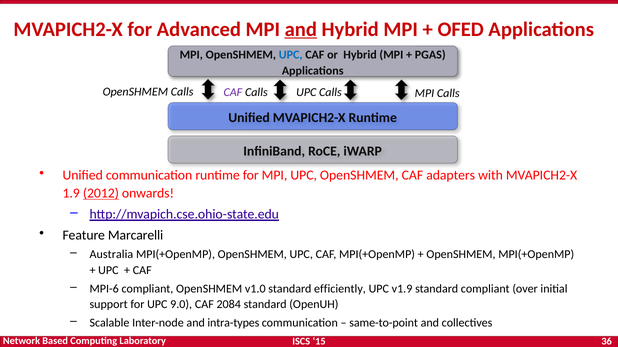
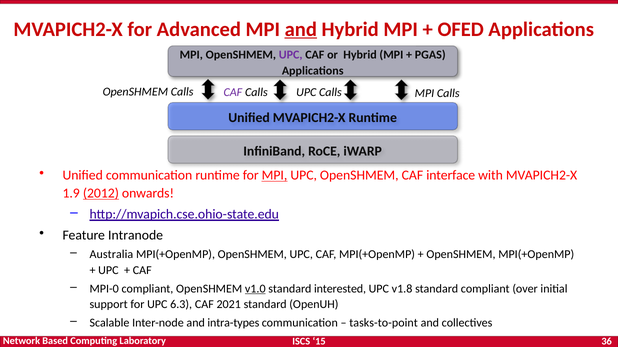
UPC at (291, 55) colour: blue -> purple
MPI at (275, 176) underline: none -> present
adapters: adapters -> interface
Marcarelli: Marcarelli -> Intranode
MPI-6: MPI-6 -> MPI-0
v1.0 underline: none -> present
efficiently: efficiently -> interested
v1.9: v1.9 -> v1.8
9.0: 9.0 -> 6.3
2084: 2084 -> 2021
same-to-point: same-to-point -> tasks-to-point
